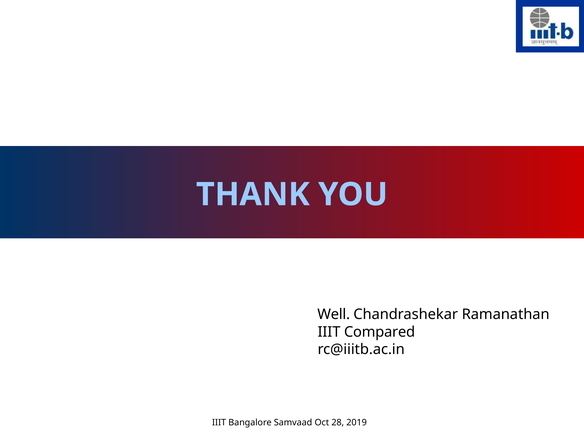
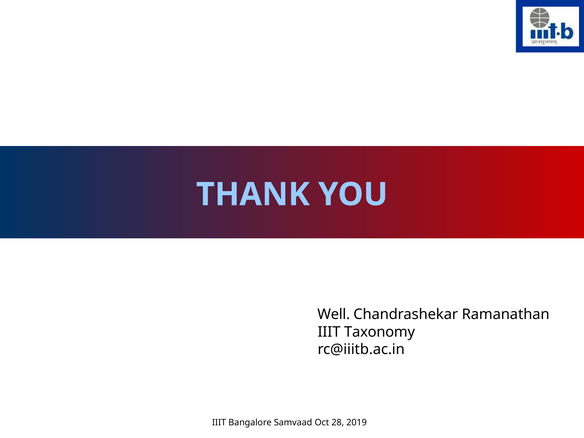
Compared: Compared -> Taxonomy
